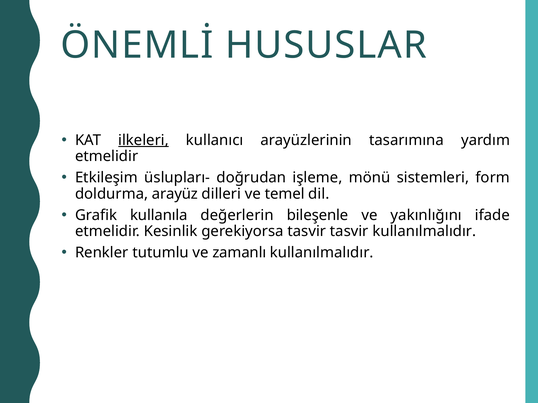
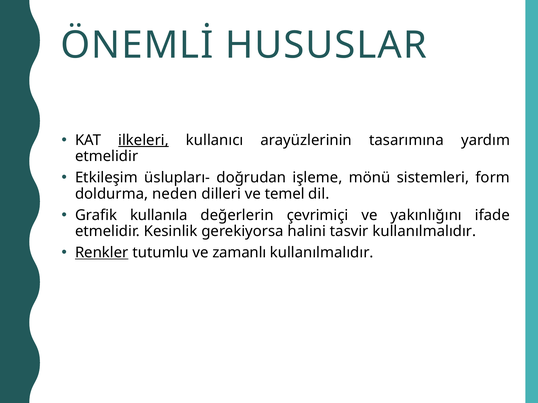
arayüz: arayüz -> neden
bileşenle: bileşenle -> çevrimiçi
gerekiyorsa tasvir: tasvir -> halini
Renkler underline: none -> present
